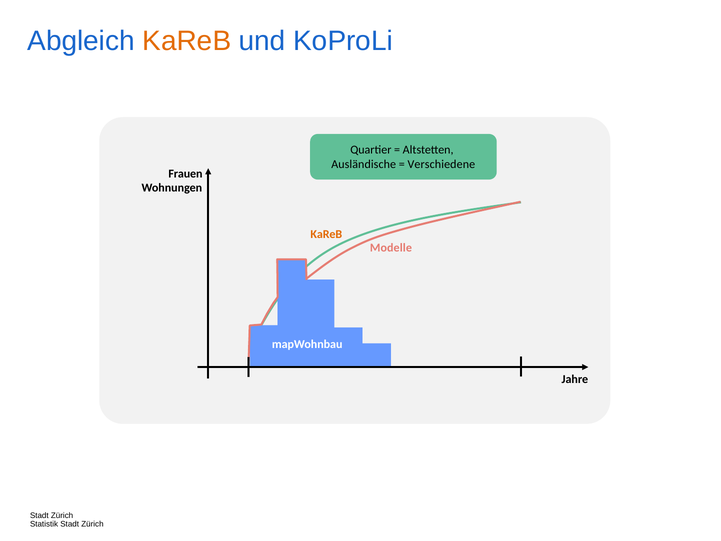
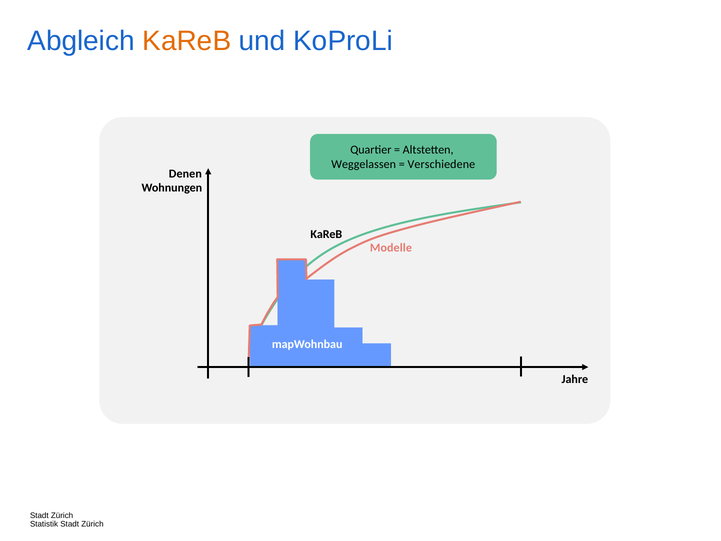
Ausländische: Ausländische -> Weggelassen
Frauen: Frauen -> Denen
KaReB at (326, 234) colour: orange -> black
